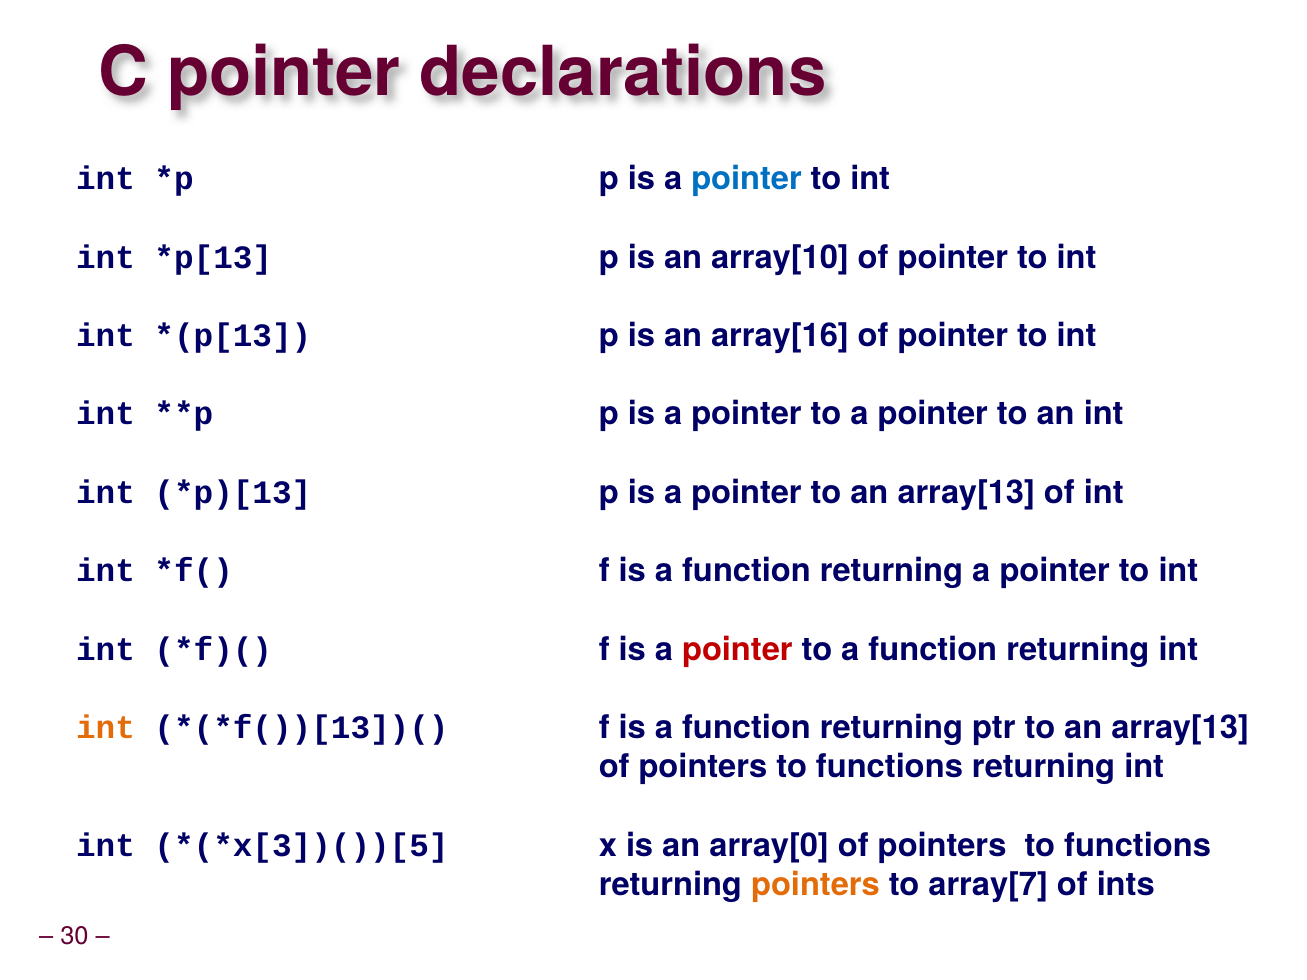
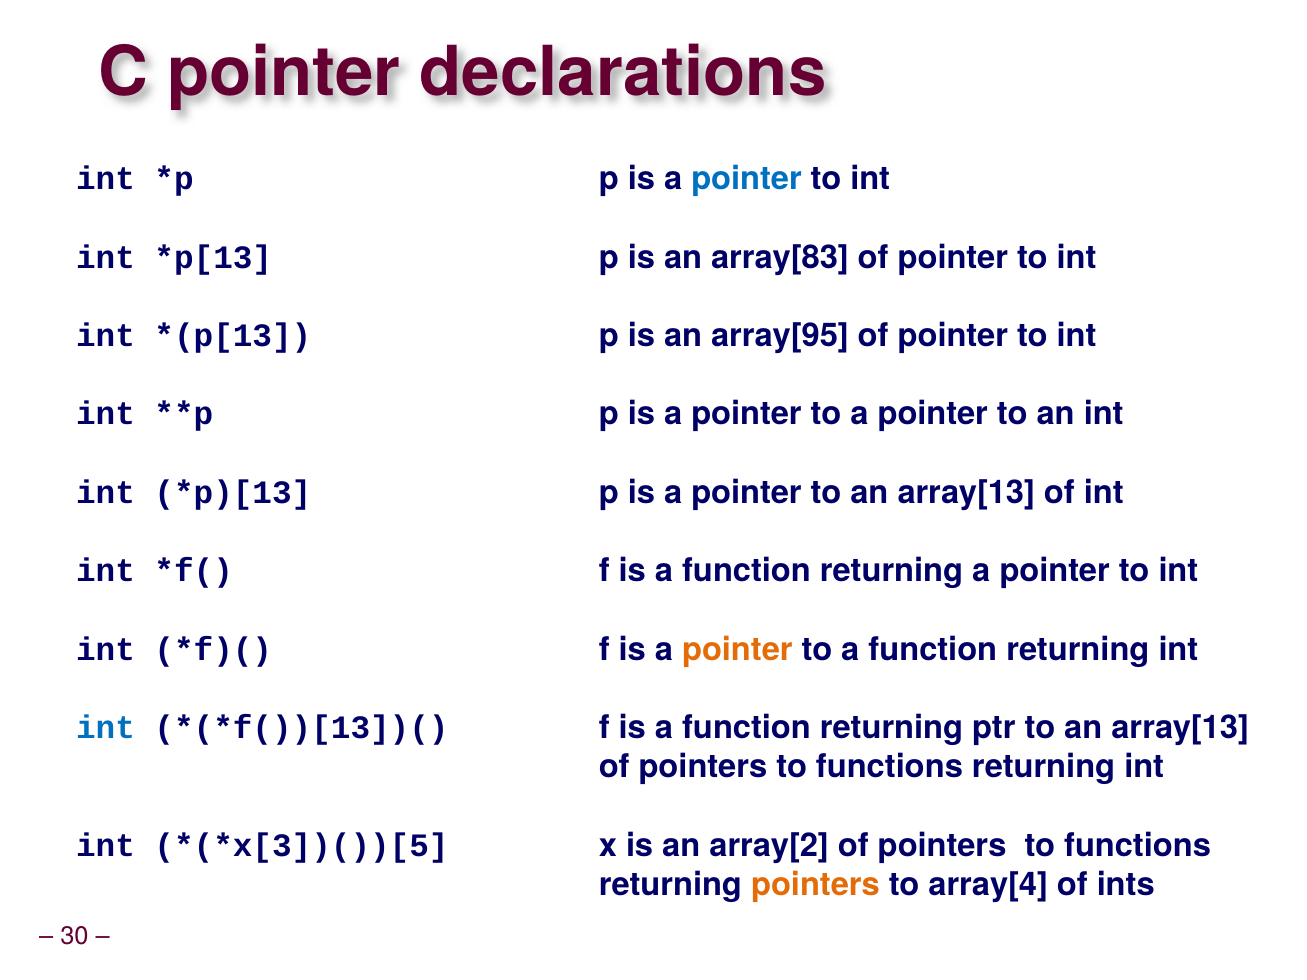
array[10: array[10 -> array[83
array[16: array[16 -> array[95
pointer at (737, 649) colour: red -> orange
int at (105, 728) colour: orange -> blue
array[0: array[0 -> array[2
array[7: array[7 -> array[4
